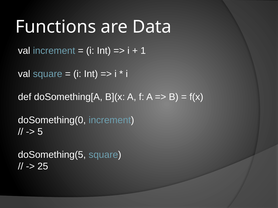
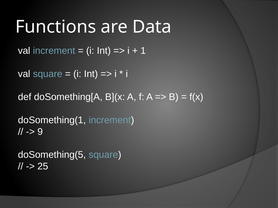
doSomething(0: doSomething(0 -> doSomething(1
5: 5 -> 9
